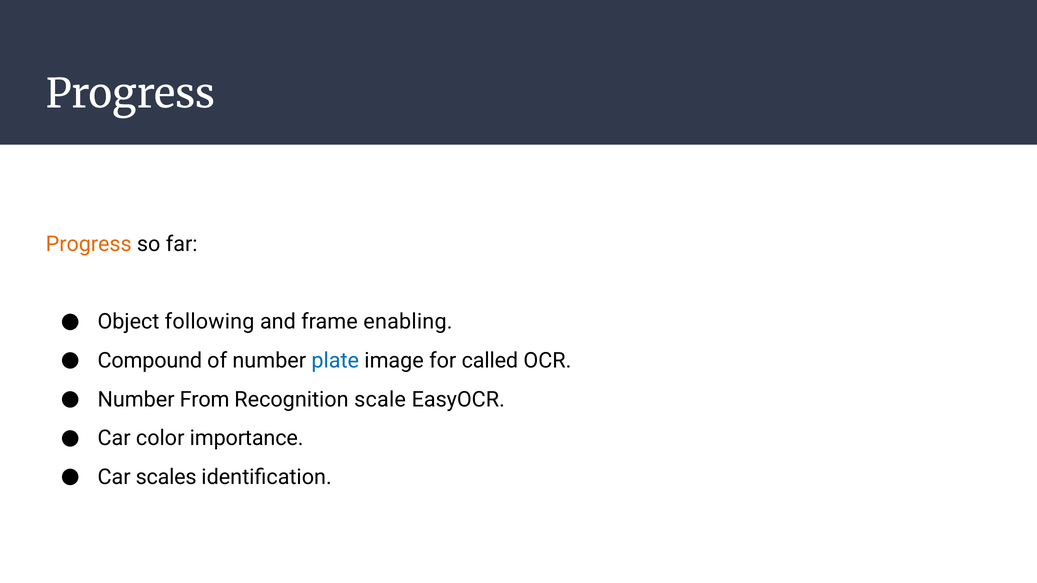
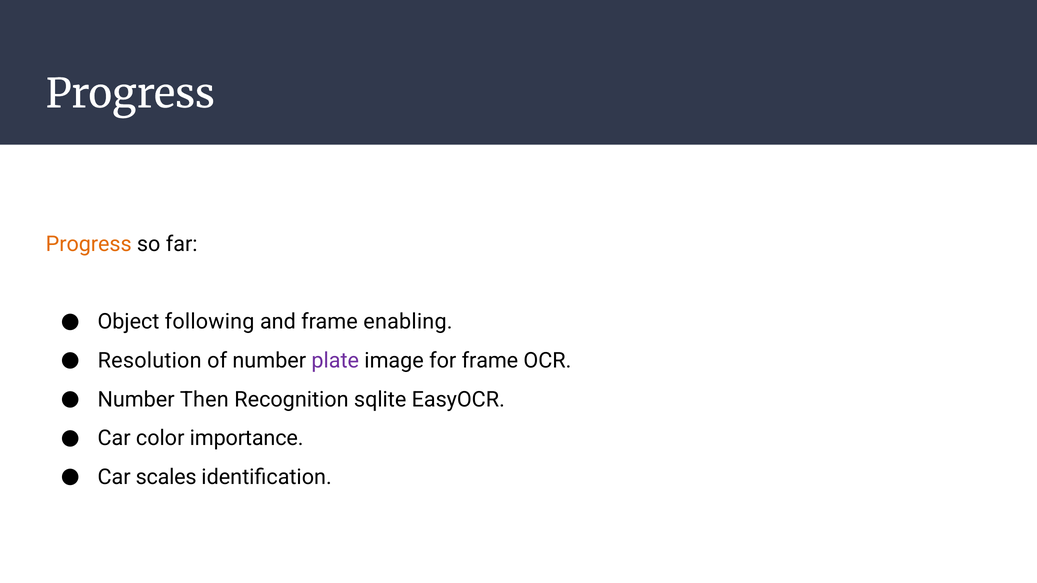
Compound: Compound -> Resolution
plate colour: blue -> purple
for called: called -> frame
From: From -> Then
scale: scale -> sqlite
